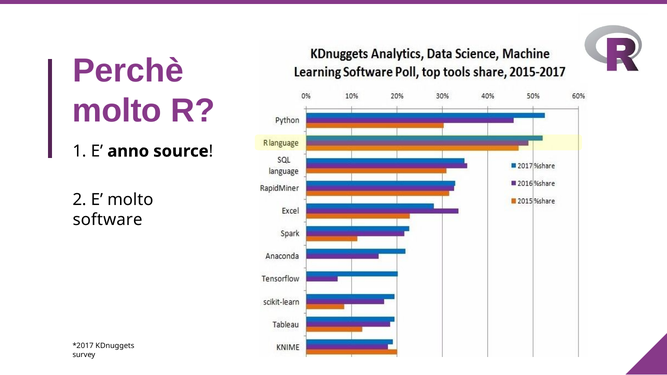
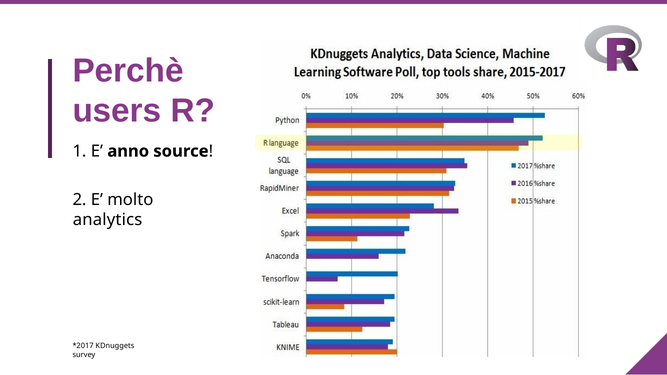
molto at (117, 111): molto -> users
software: software -> analytics
